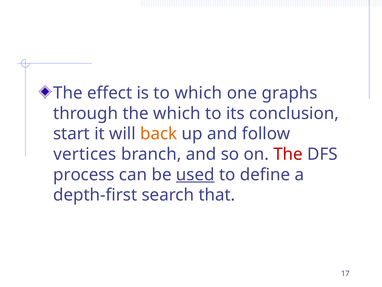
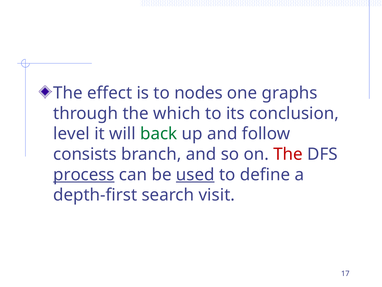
to which: which -> nodes
start: start -> level
back colour: orange -> green
vertices: vertices -> consists
process underline: none -> present
that: that -> visit
